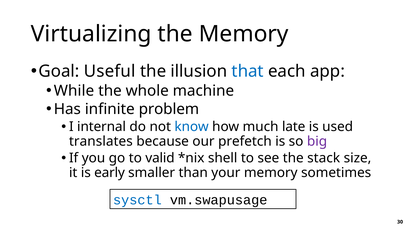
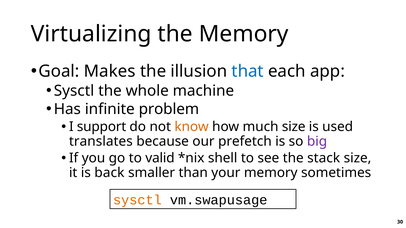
Useful: Useful -> Makes
While at (74, 91): While -> Sysctl
internal: internal -> support
know colour: blue -> orange
much late: late -> size
early: early -> back
sysctl at (137, 200) colour: blue -> orange
